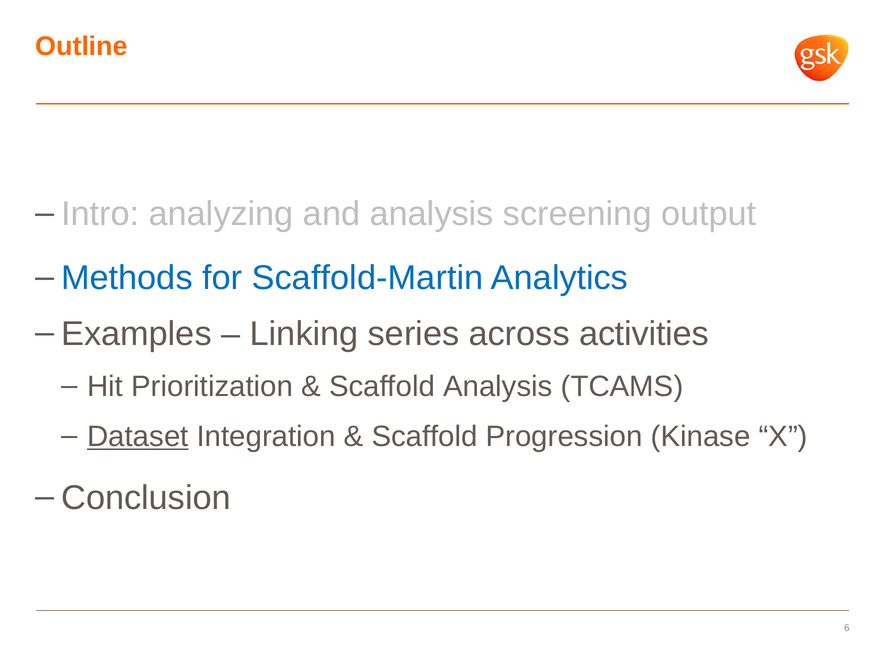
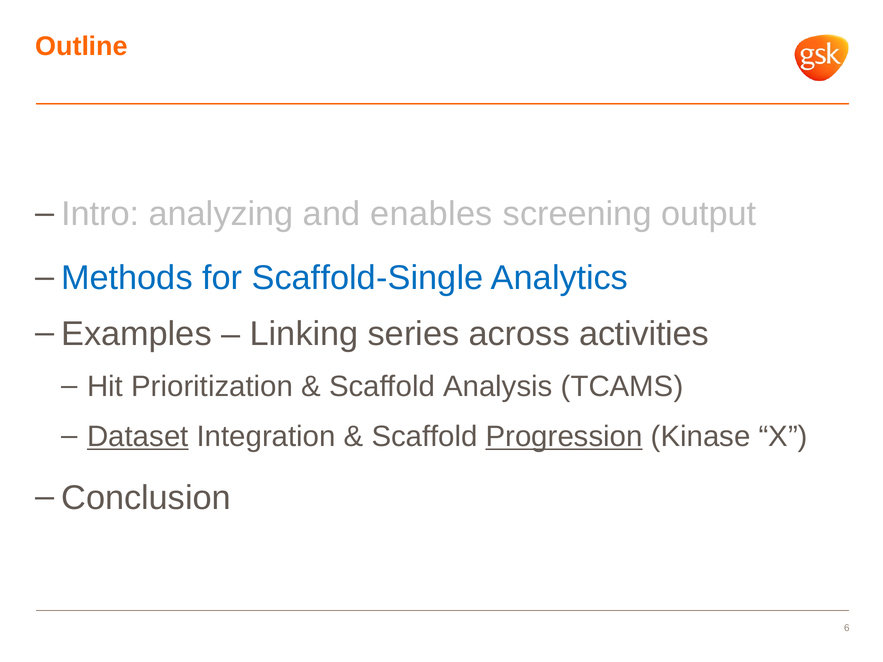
and analysis: analysis -> enables
Scaffold-Martin: Scaffold-Martin -> Scaffold-Single
Progression underline: none -> present
